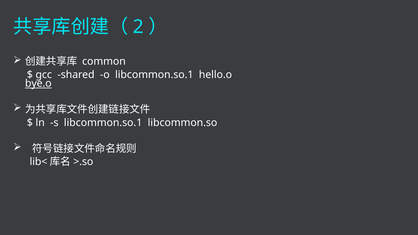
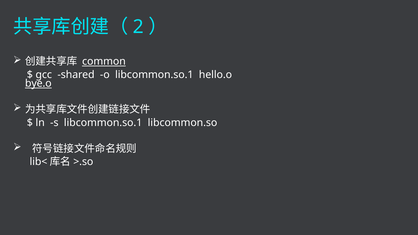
common underline: none -> present
